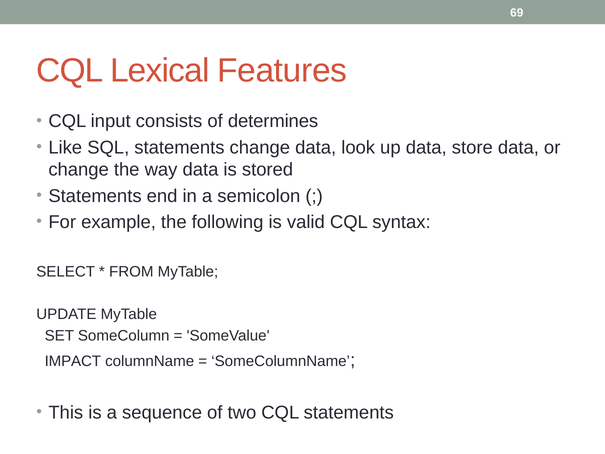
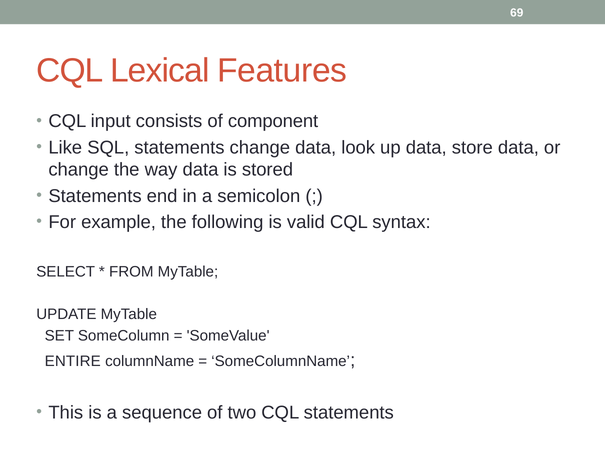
determines: determines -> component
IMPACT: IMPACT -> ENTIRE
